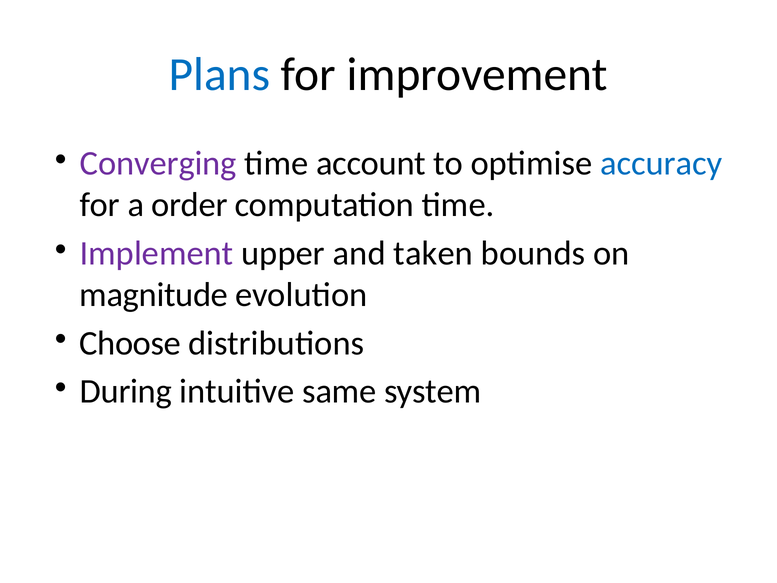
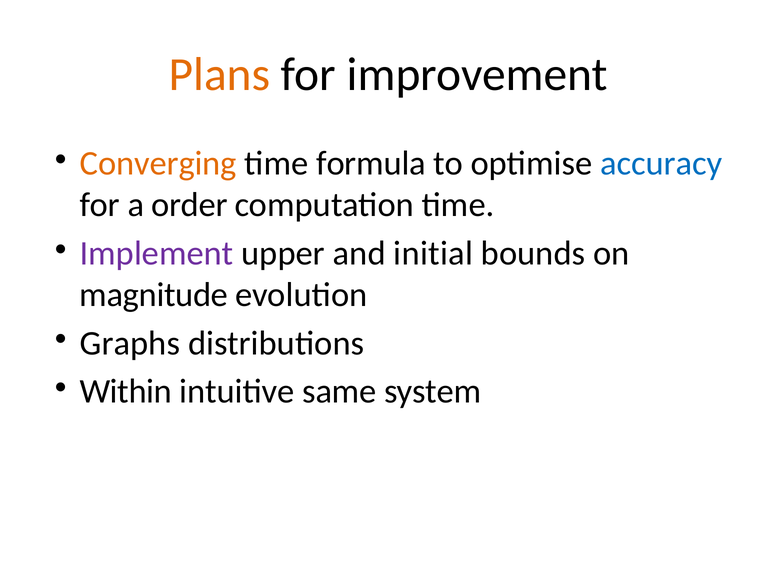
Plans colour: blue -> orange
Converging colour: purple -> orange
account: account -> formula
taken: taken -> initial
Choose: Choose -> Graphs
During: During -> Within
